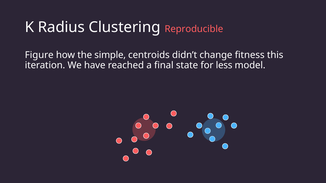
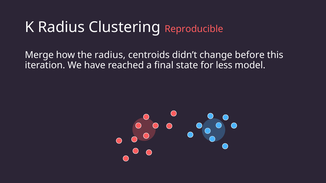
Figure: Figure -> Merge
the simple: simple -> radius
fitness: fitness -> before
